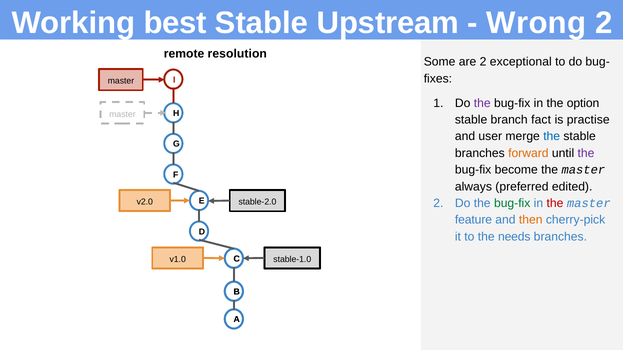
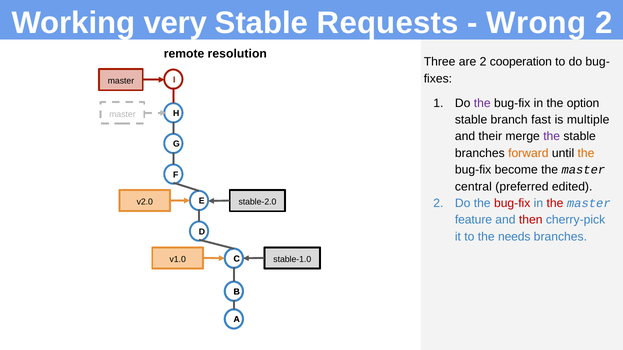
best: best -> very
Upstream: Upstream -> Requests
Some: Some -> Three
exceptional: exceptional -> cooperation
fact: fact -> fast
practise: practise -> multiple
user: user -> their
the at (552, 137) colour: blue -> purple
the at (586, 153) colour: purple -> orange
always: always -> central
bug-fix at (512, 203) colour: green -> red
then colour: orange -> red
